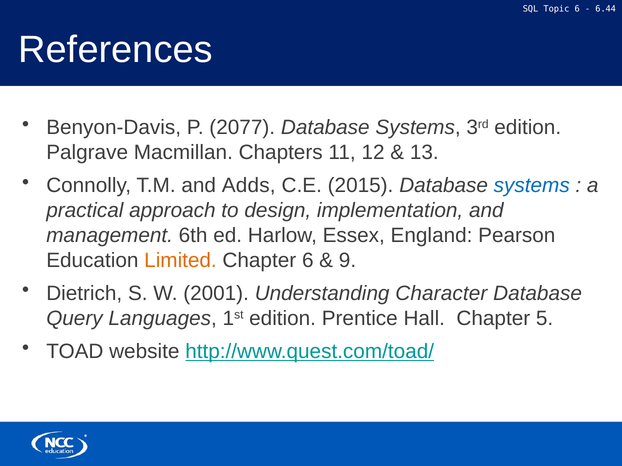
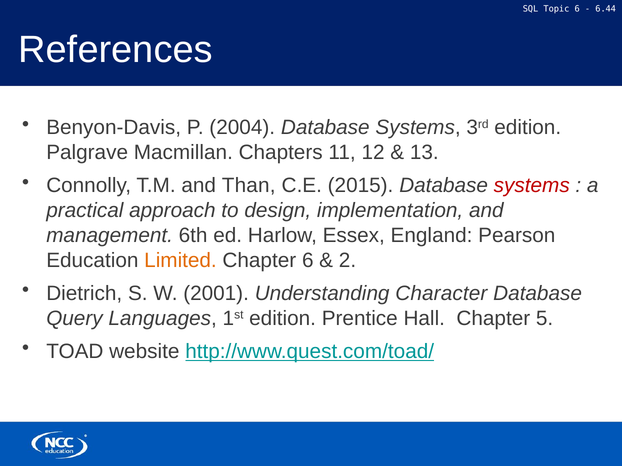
2077: 2077 -> 2004
Adds: Adds -> Than
systems at (532, 186) colour: blue -> red
9: 9 -> 2
